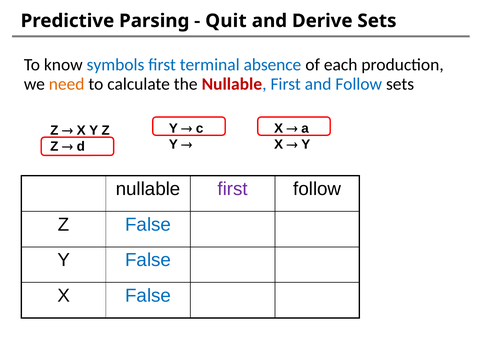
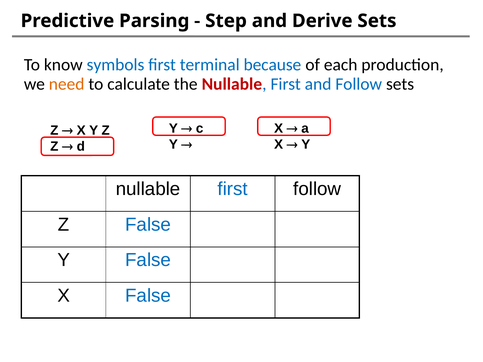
Quit: Quit -> Step
absence: absence -> because
first at (233, 189) colour: purple -> blue
